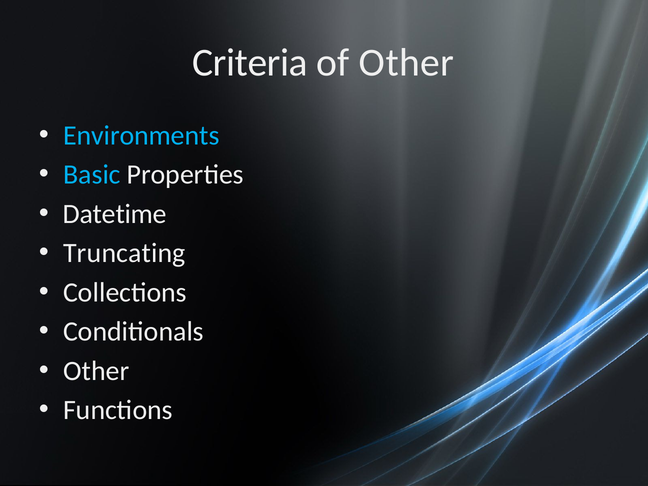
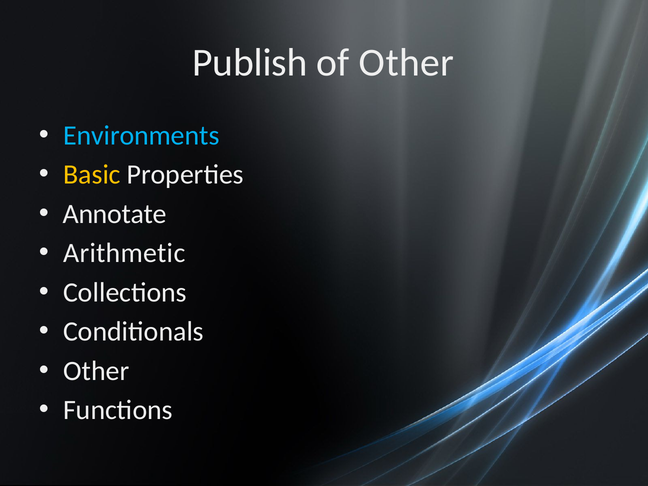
Criteria: Criteria -> Publish
Basic colour: light blue -> yellow
Datetime: Datetime -> Annotate
Truncating: Truncating -> Arithmetic
